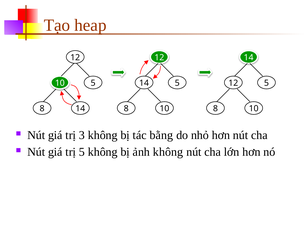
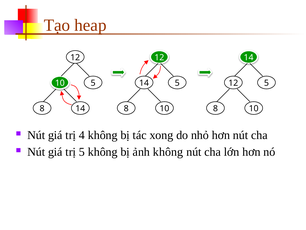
3: 3 -> 4
bằng: bằng -> xong
